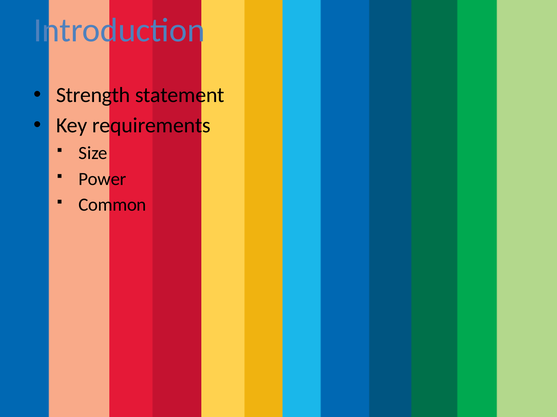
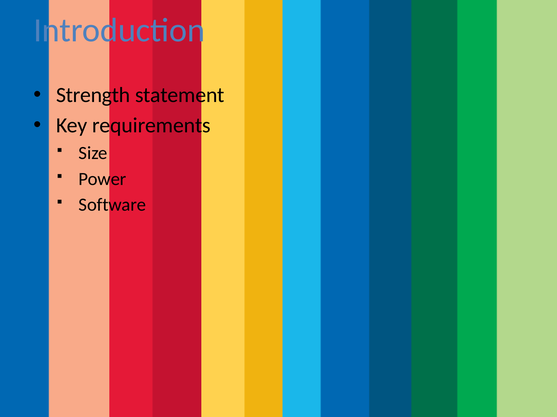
Common: Common -> Software
